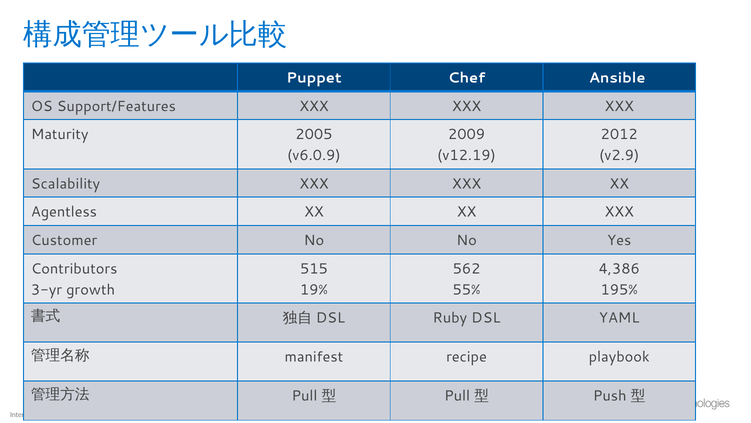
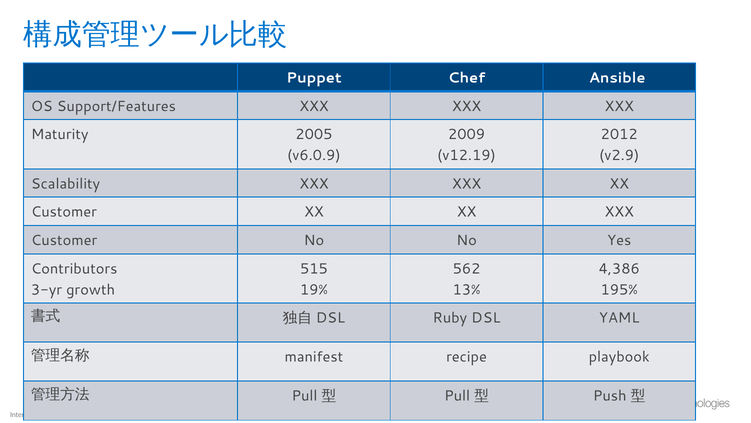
Agentless at (64, 212): Agentless -> Customer
55%: 55% -> 13%
